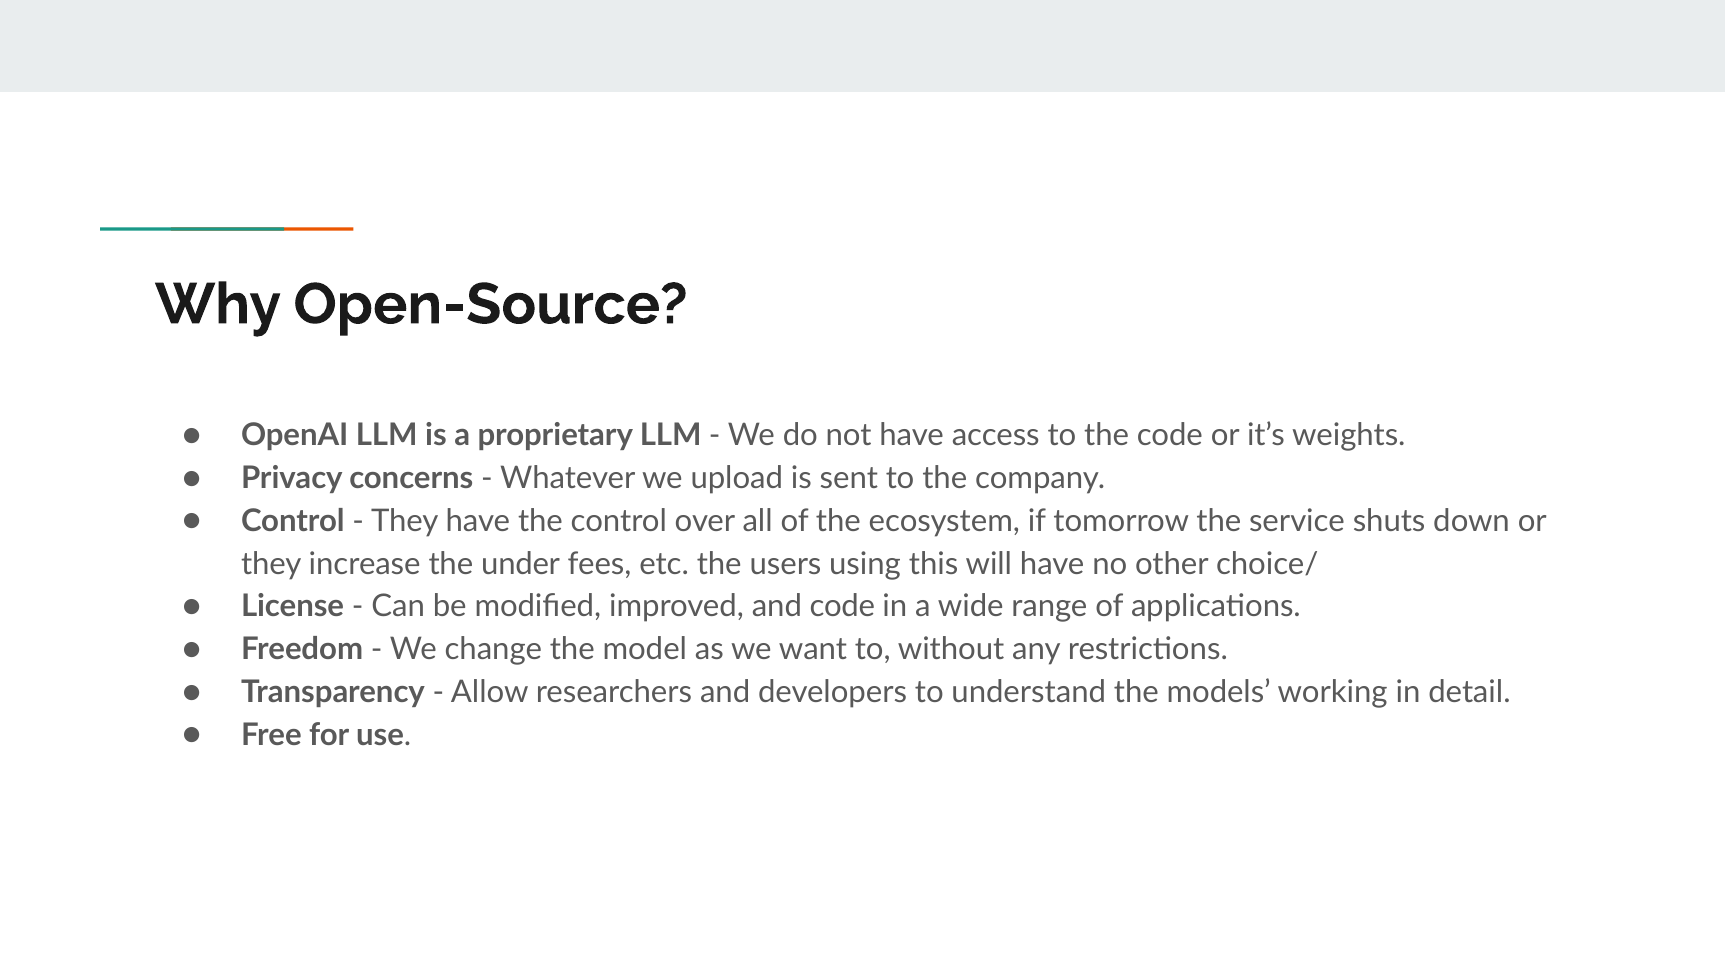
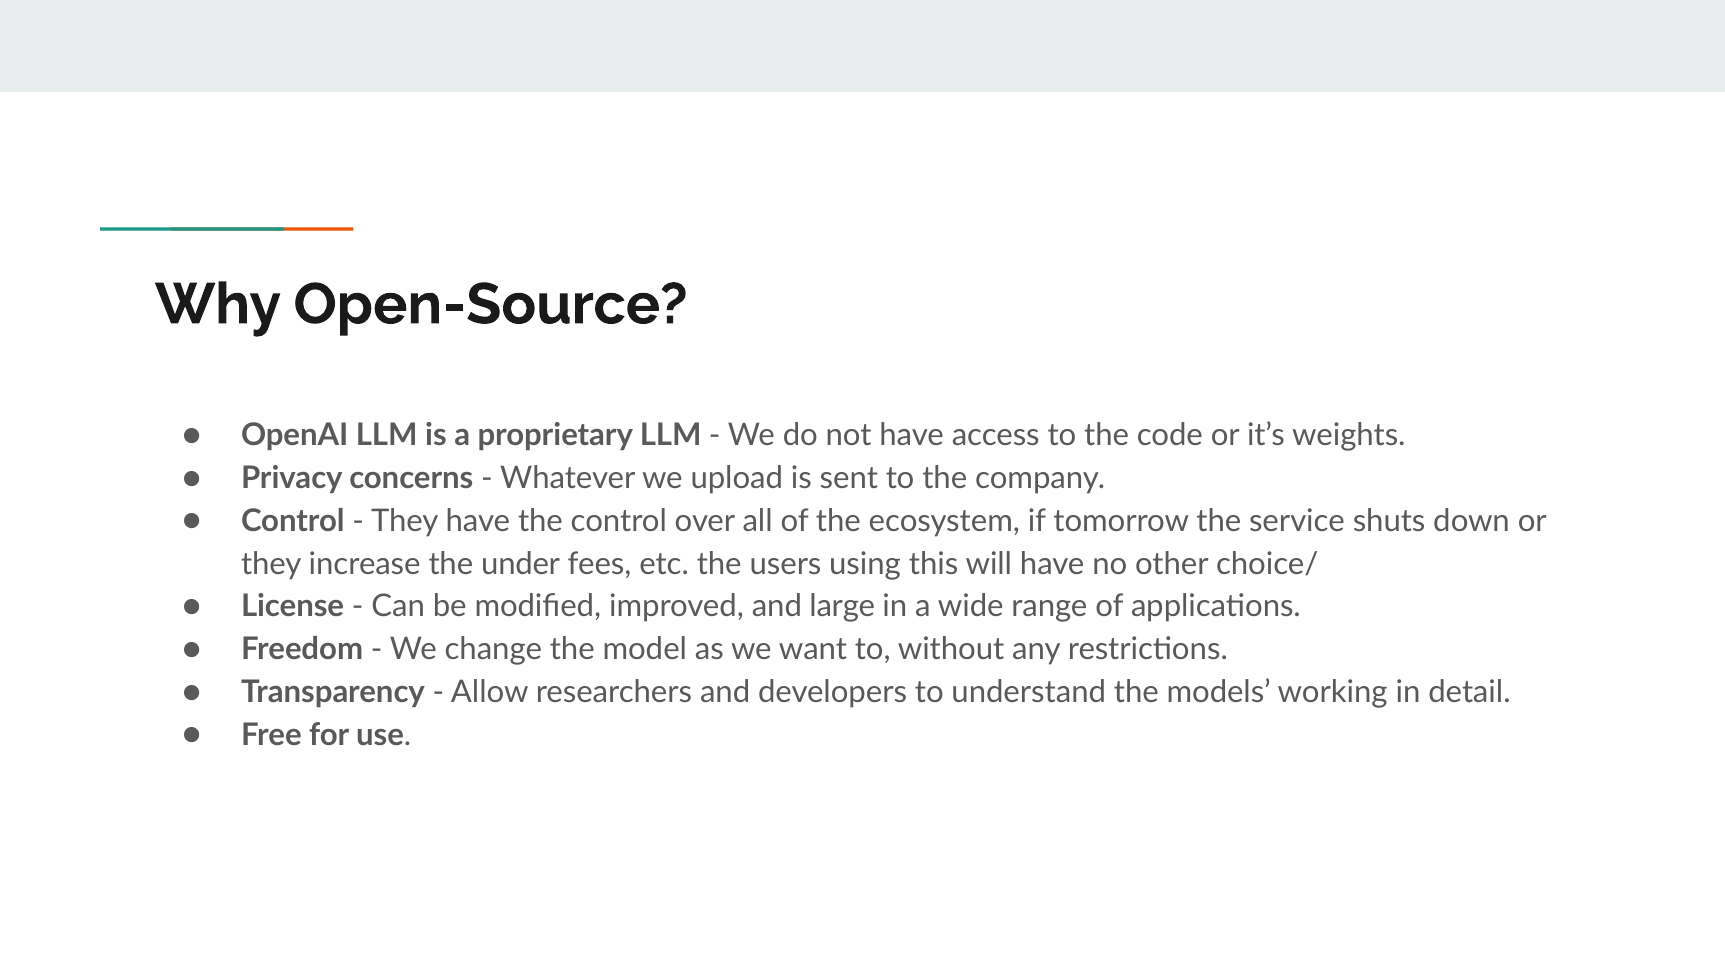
and code: code -> large
